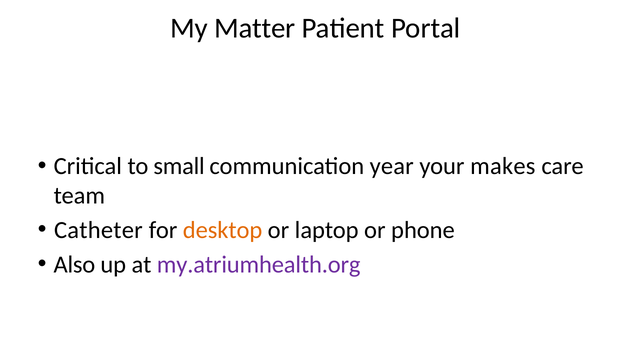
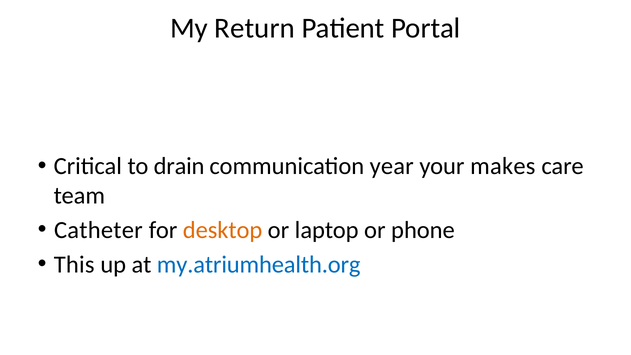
Matter: Matter -> Return
small: small -> drain
Also: Also -> This
my.atriumhealth.org colour: purple -> blue
